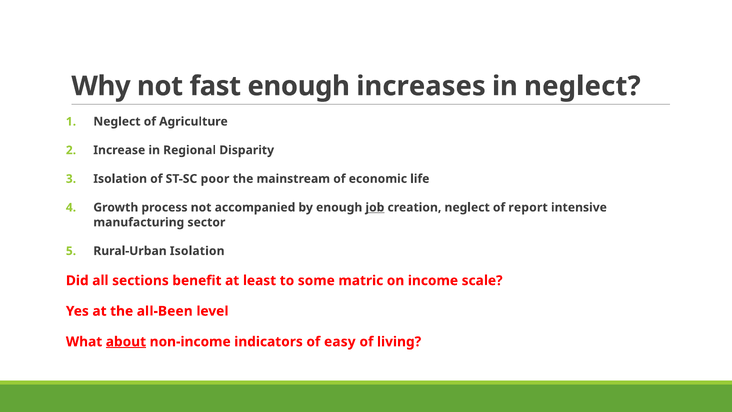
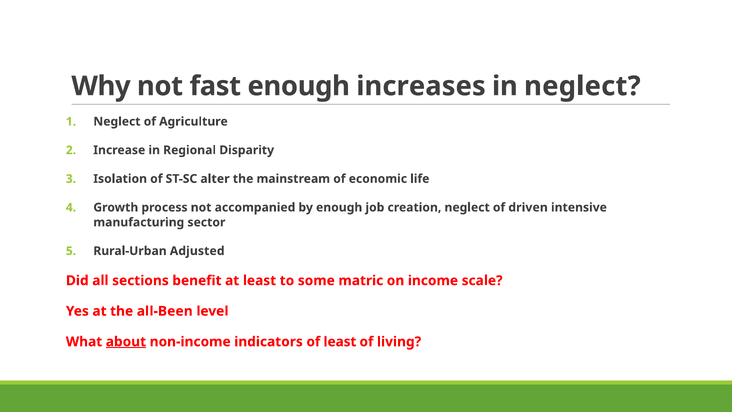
poor: poor -> alter
job underline: present -> none
report: report -> driven
Rural-Urban Isolation: Isolation -> Adjusted
of easy: easy -> least
